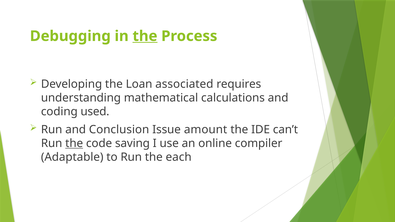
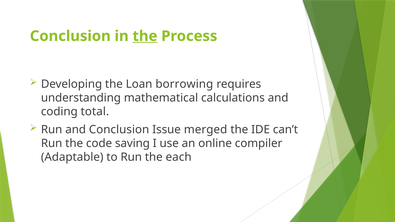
Debugging at (70, 36): Debugging -> Conclusion
associated: associated -> borrowing
used: used -> total
amount: amount -> merged
the at (74, 143) underline: present -> none
